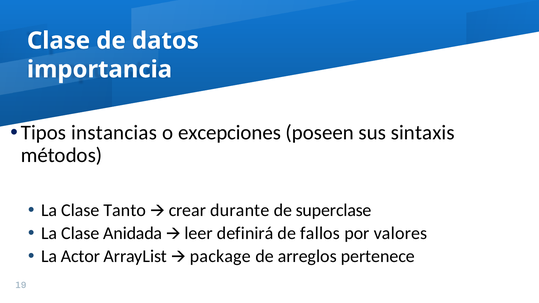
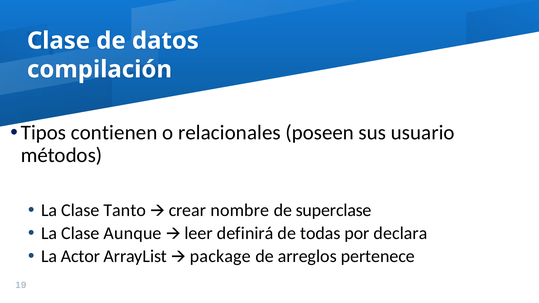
importancia: importancia -> compilación
instancias: instancias -> contienen
excepciones: excepciones -> relacionales
sintaxis: sintaxis -> usuario
durante: durante -> nombre
Anidada: Anidada -> Aunque
fallos: fallos -> todas
valores: valores -> declara
